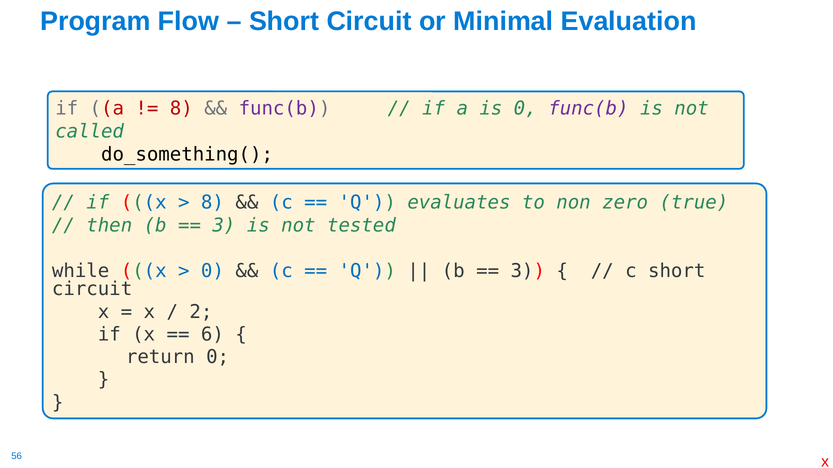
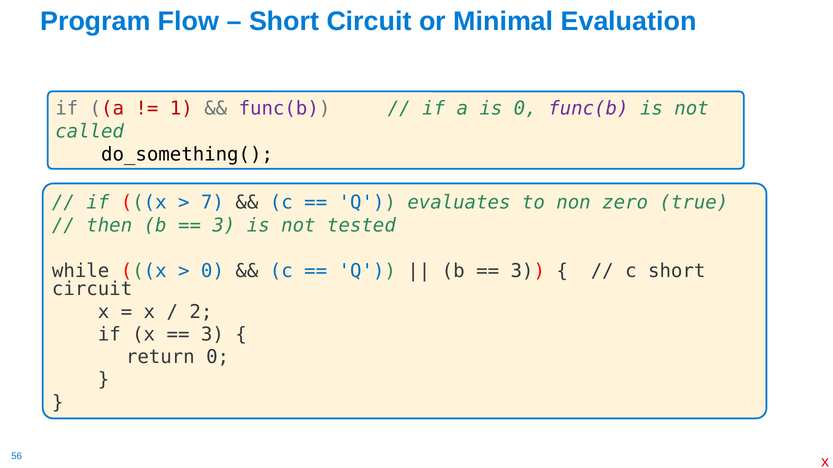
8 at (181, 109): 8 -> 1
8 at (212, 203): 8 -> 7
6 at (212, 335): 6 -> 3
